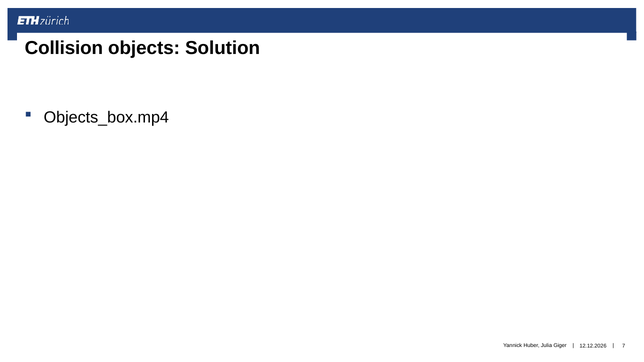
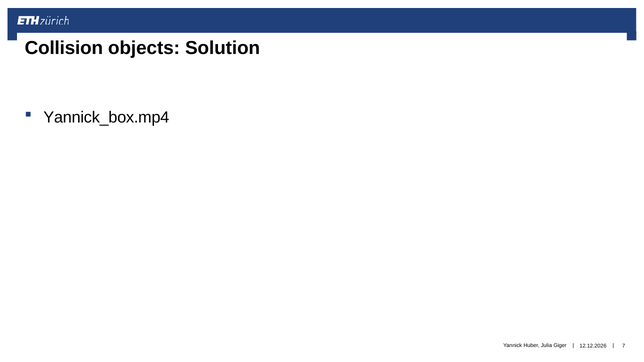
Objects_box.mp4: Objects_box.mp4 -> Yannick_box.mp4
